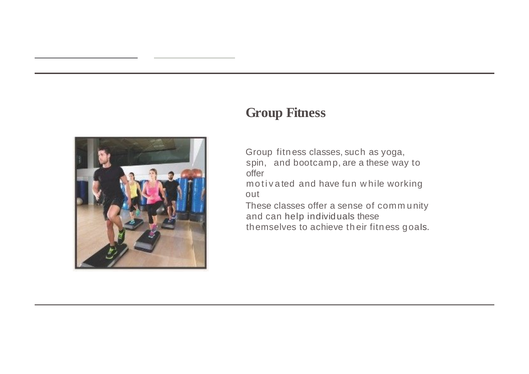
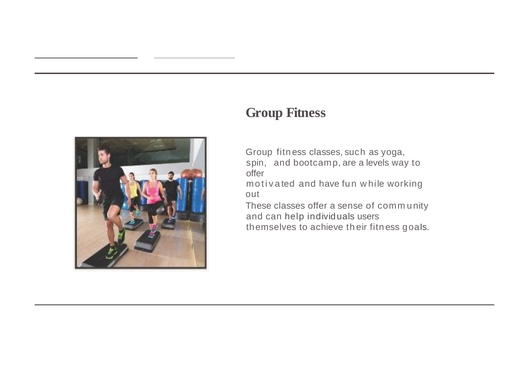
a these: these -> levels
individuals these: these -> users
